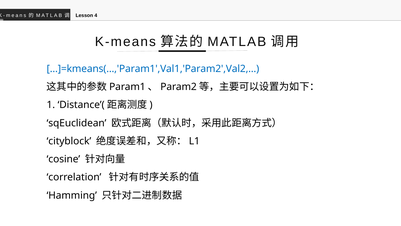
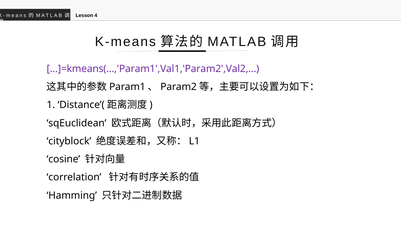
…]=kmeans(…,'Param1',Val1,'Param2',Val2,… colour: blue -> purple
